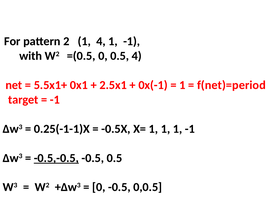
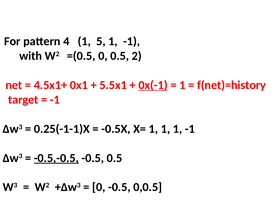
2: 2 -> 4
1 4: 4 -> 5
0.5 4: 4 -> 2
5.5x1+: 5.5x1+ -> 4.5x1+
2.5x1: 2.5x1 -> 5.5x1
0x(-1 underline: none -> present
f(net)=period: f(net)=period -> f(net)=history
